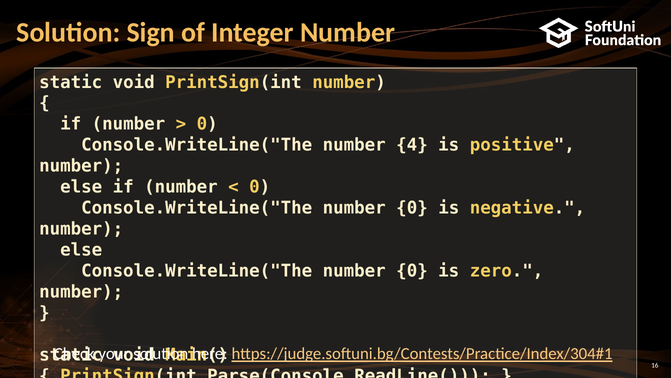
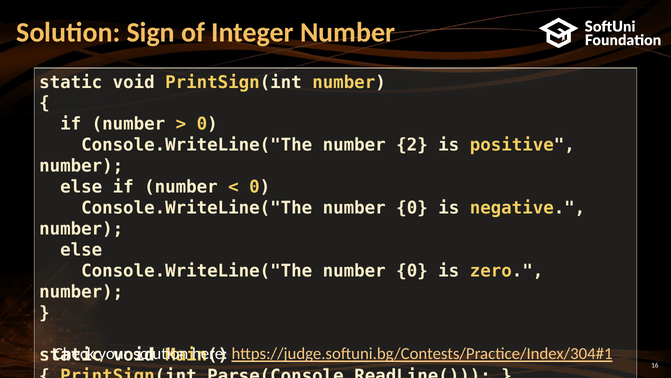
4: 4 -> 2
